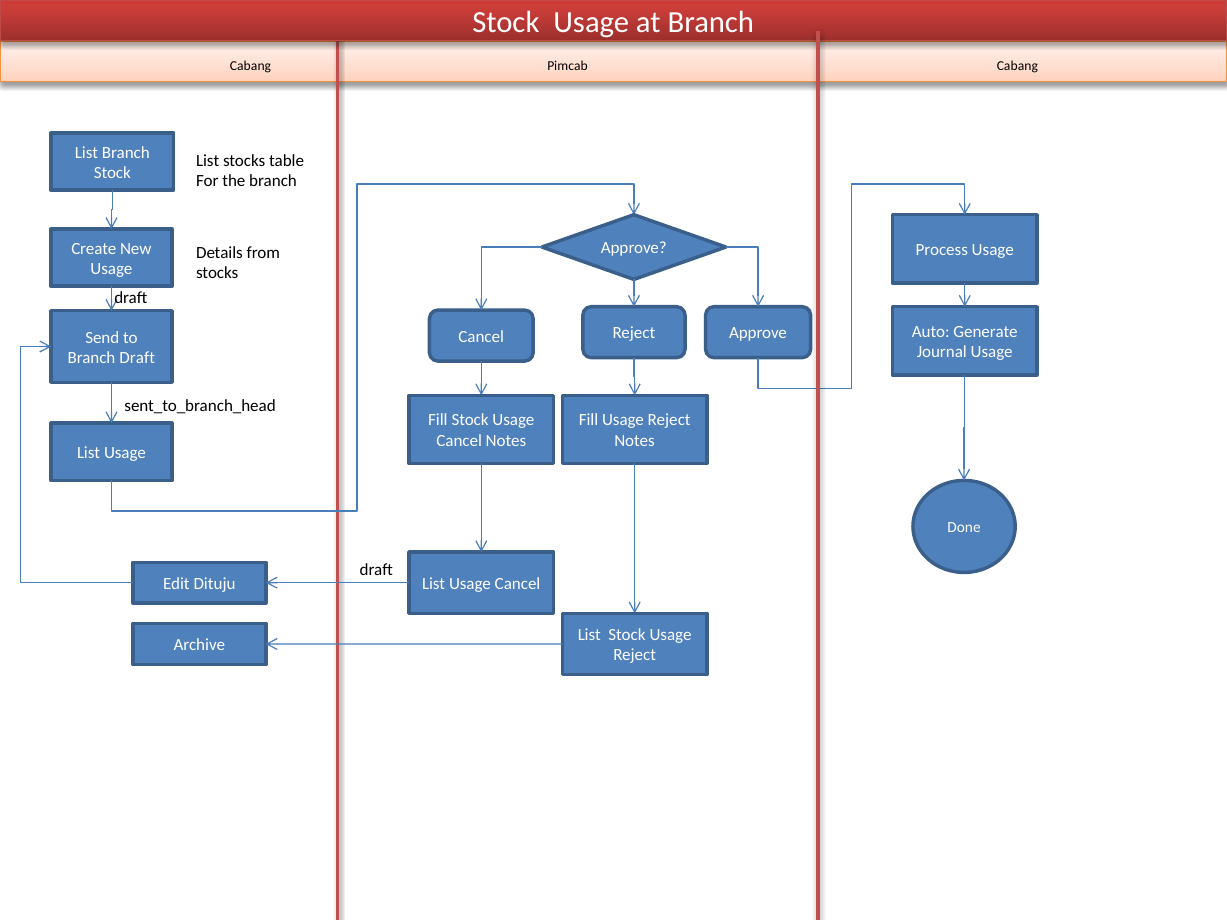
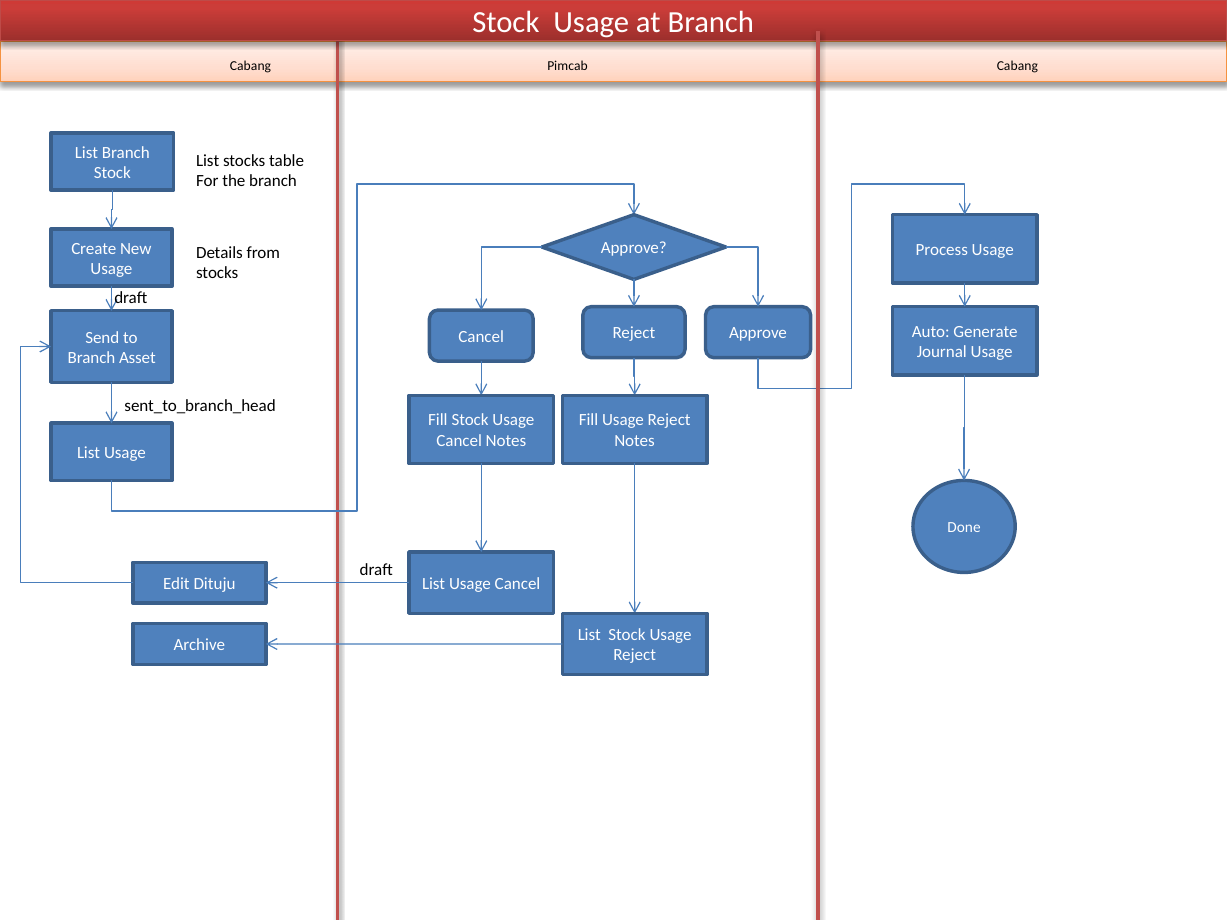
Branch Draft: Draft -> Asset
